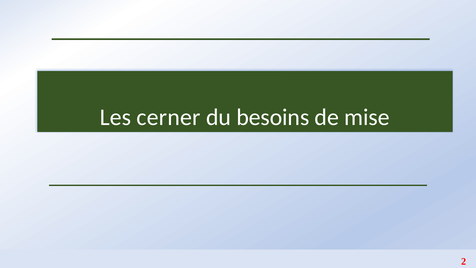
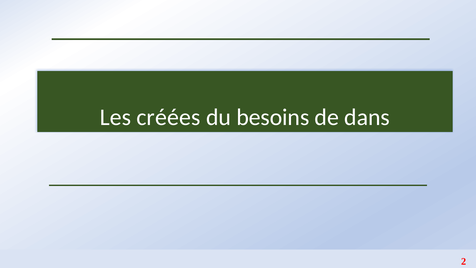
cerner: cerner -> créées
mise: mise -> dans
